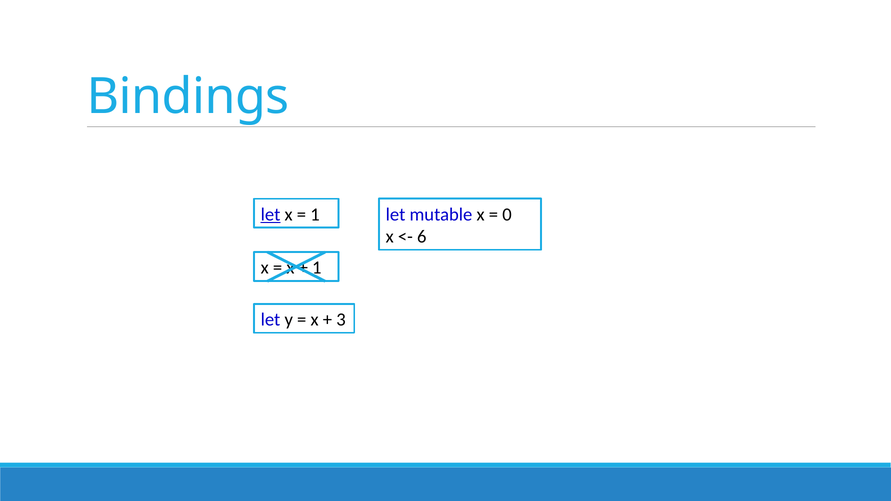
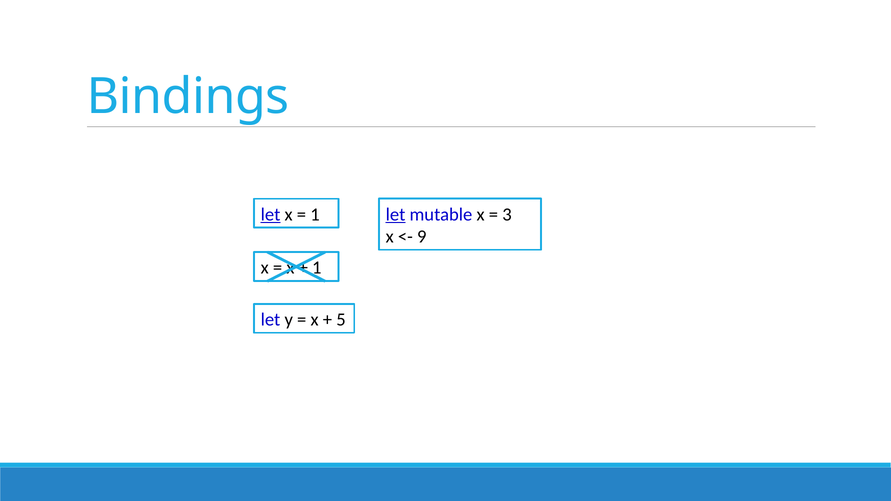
let at (396, 214) underline: none -> present
0: 0 -> 3
6: 6 -> 9
3: 3 -> 5
